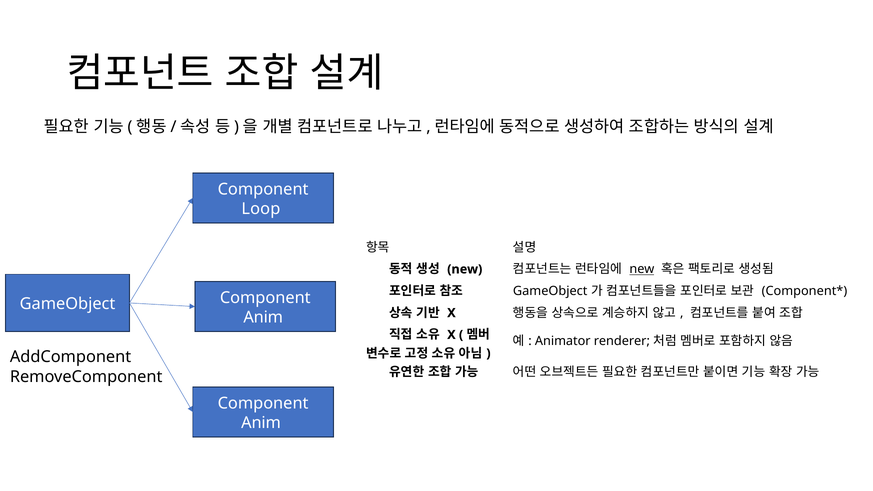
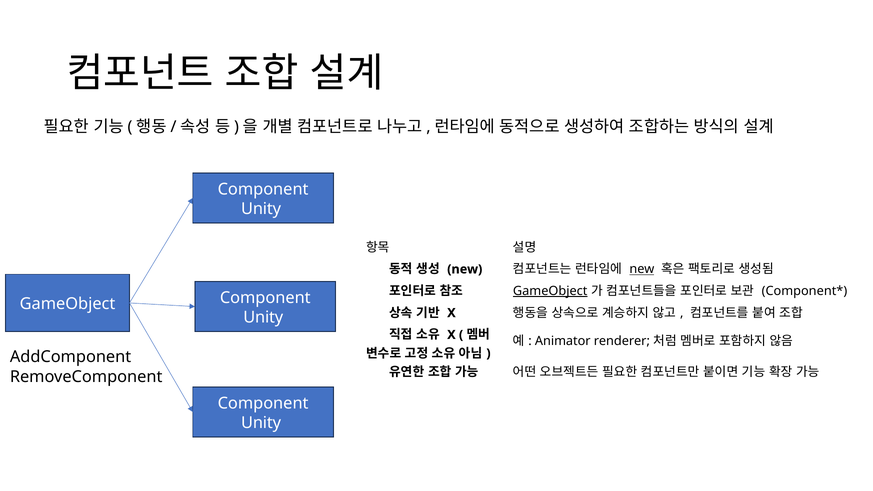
Loop at (261, 209): Loop -> Unity
GameObject at (550, 291) underline: none -> present
Anim at (263, 318): Anim -> Unity
Anim at (261, 423): Anim -> Unity
